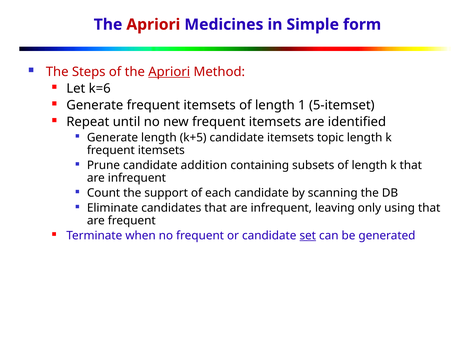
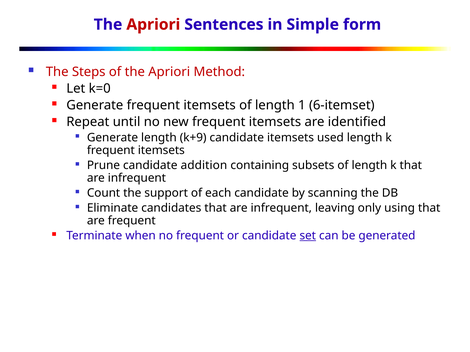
Medicines: Medicines -> Sentences
Apriori at (169, 72) underline: present -> none
k=6: k=6 -> k=0
5-itemset: 5-itemset -> 6-itemset
k+5: k+5 -> k+9
topic: topic -> used
